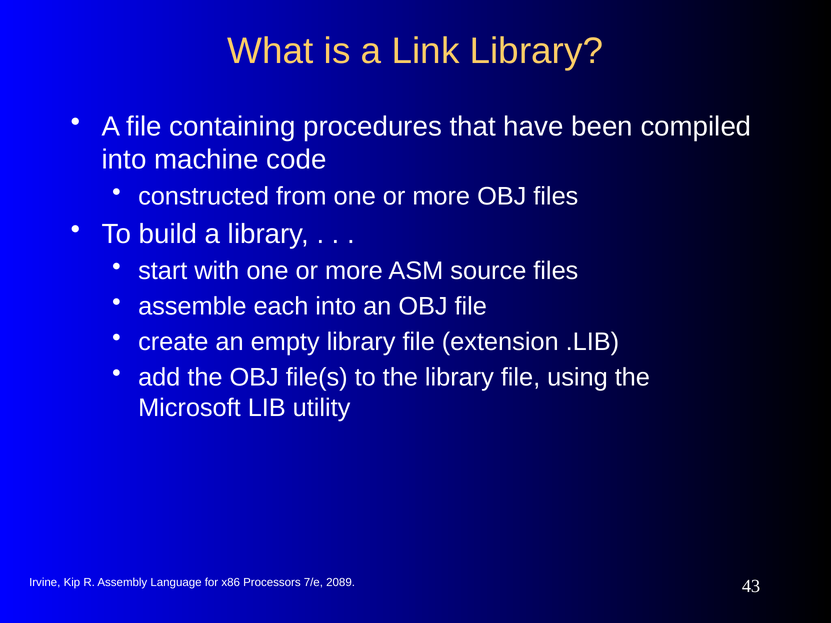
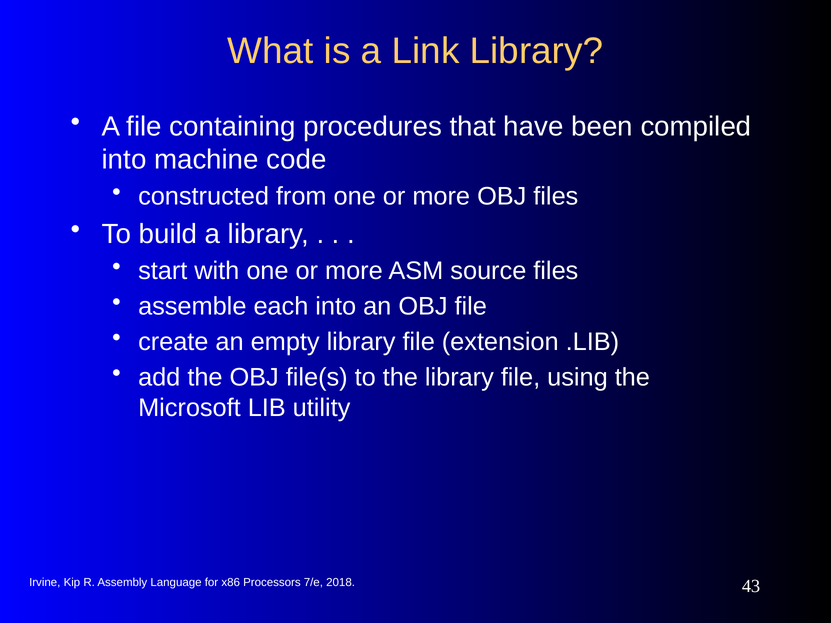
2089: 2089 -> 2018
